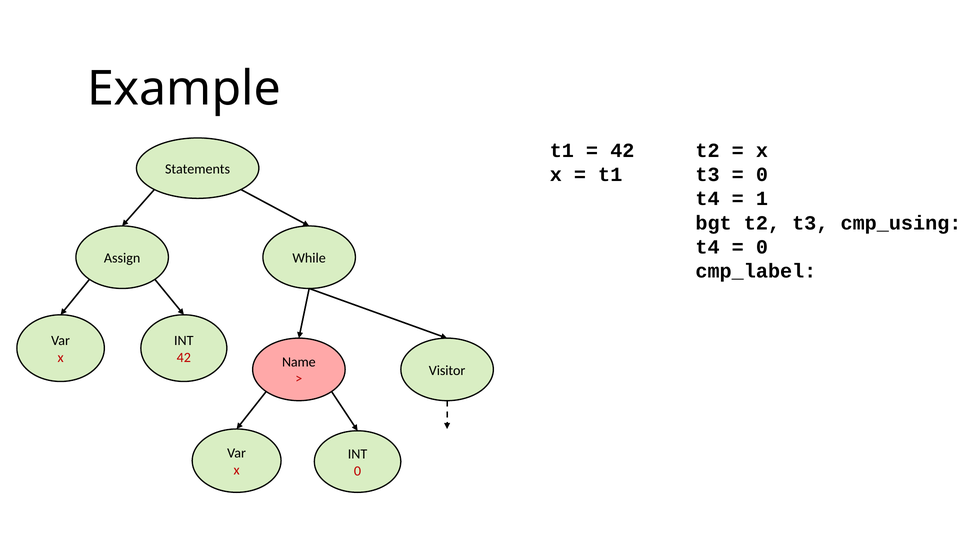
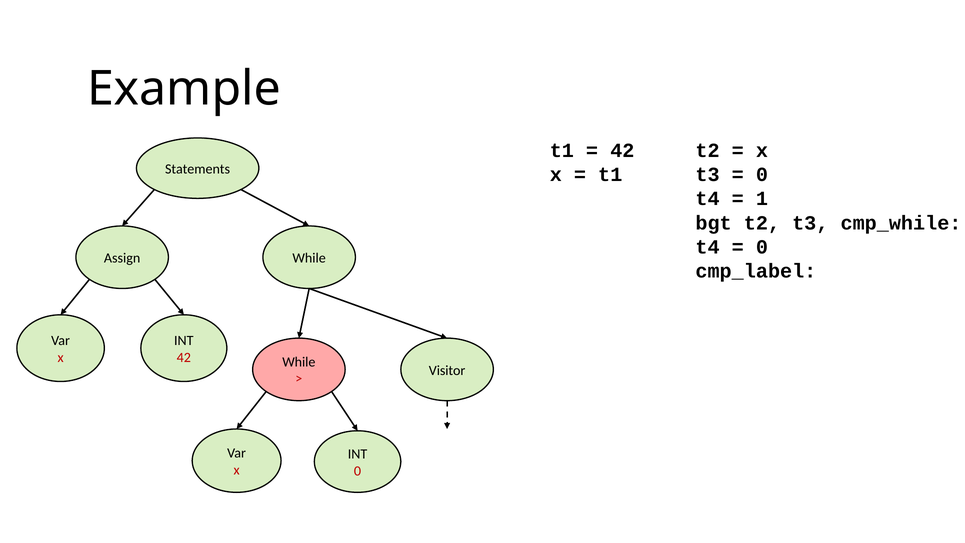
cmp_using: cmp_using -> cmp_while
Name at (299, 362): Name -> While
